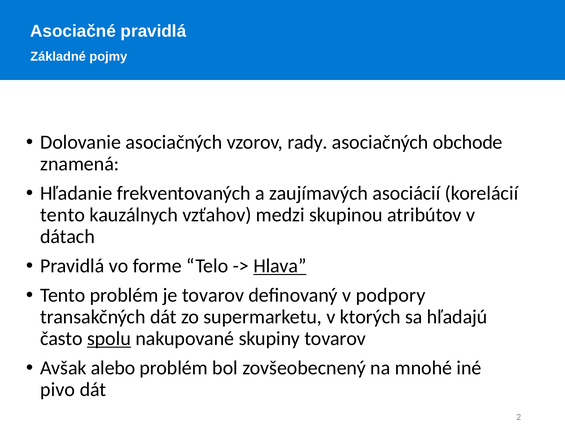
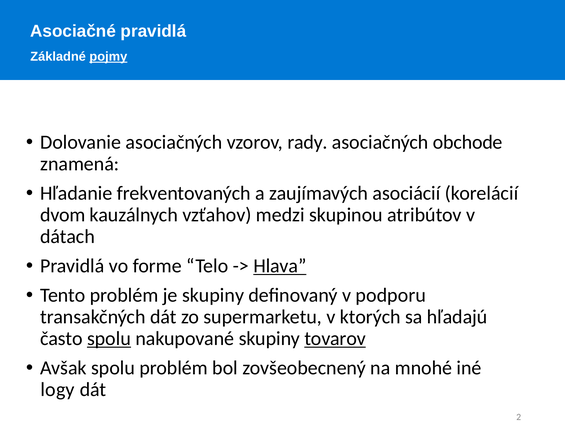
pojmy underline: none -> present
tento at (63, 215): tento -> dvom
je tovarov: tovarov -> skupiny
podpory: podpory -> podporu
tovarov at (335, 338) underline: none -> present
Avšak alebo: alebo -> spolu
pivo: pivo -> logy
